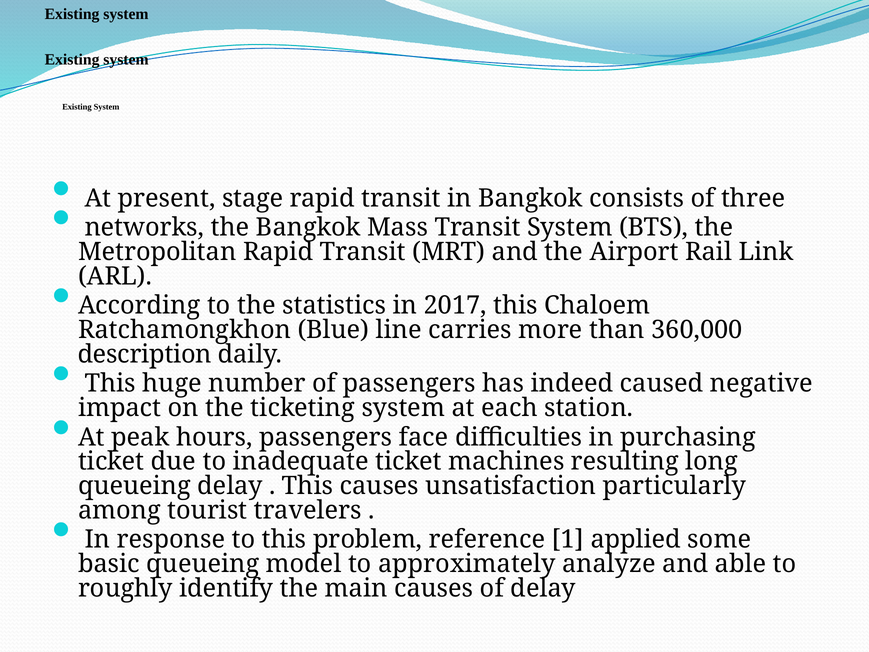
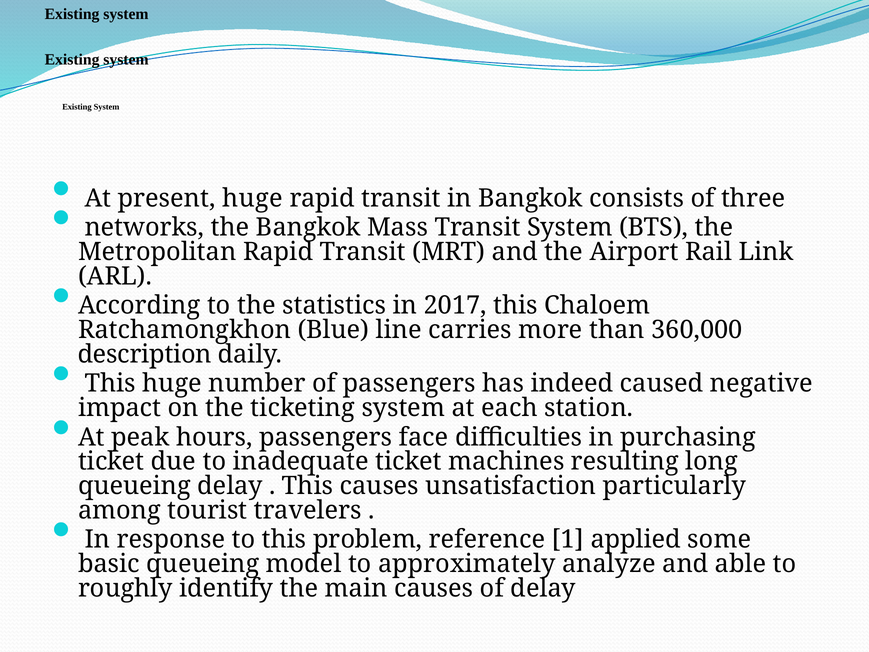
present stage: stage -> huge
